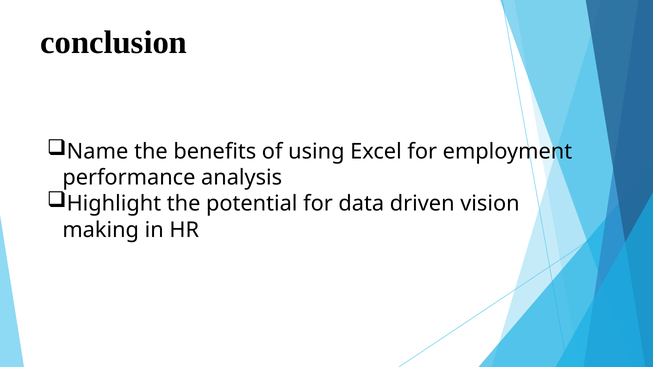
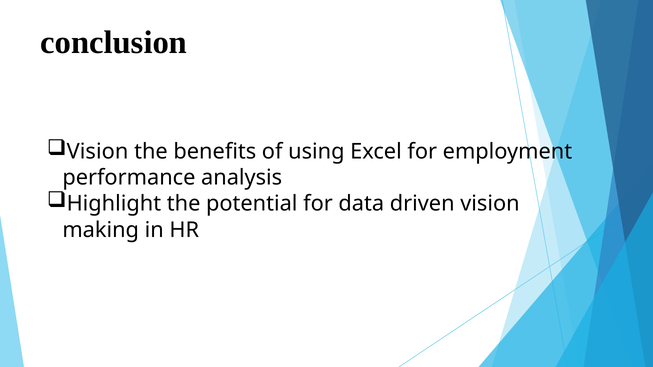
Name at (98, 152): Name -> Vision
